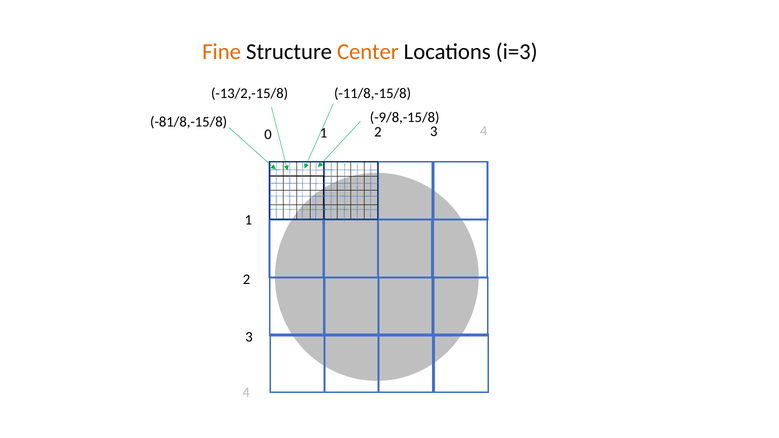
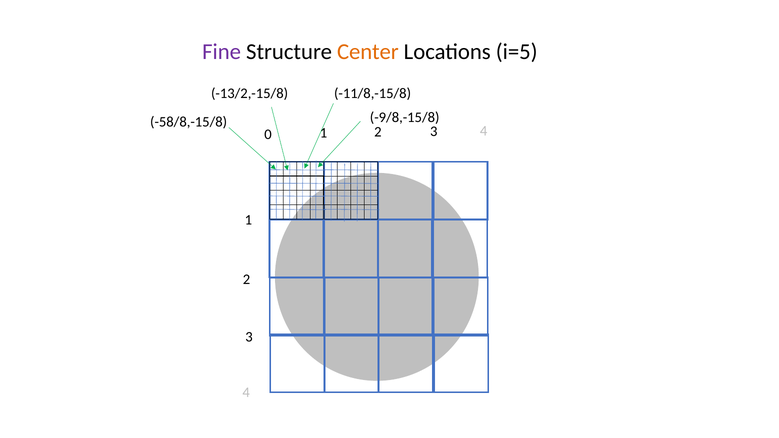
Fine colour: orange -> purple
i=3: i=3 -> i=5
-81/8,-15/8: -81/8,-15/8 -> -58/8,-15/8
